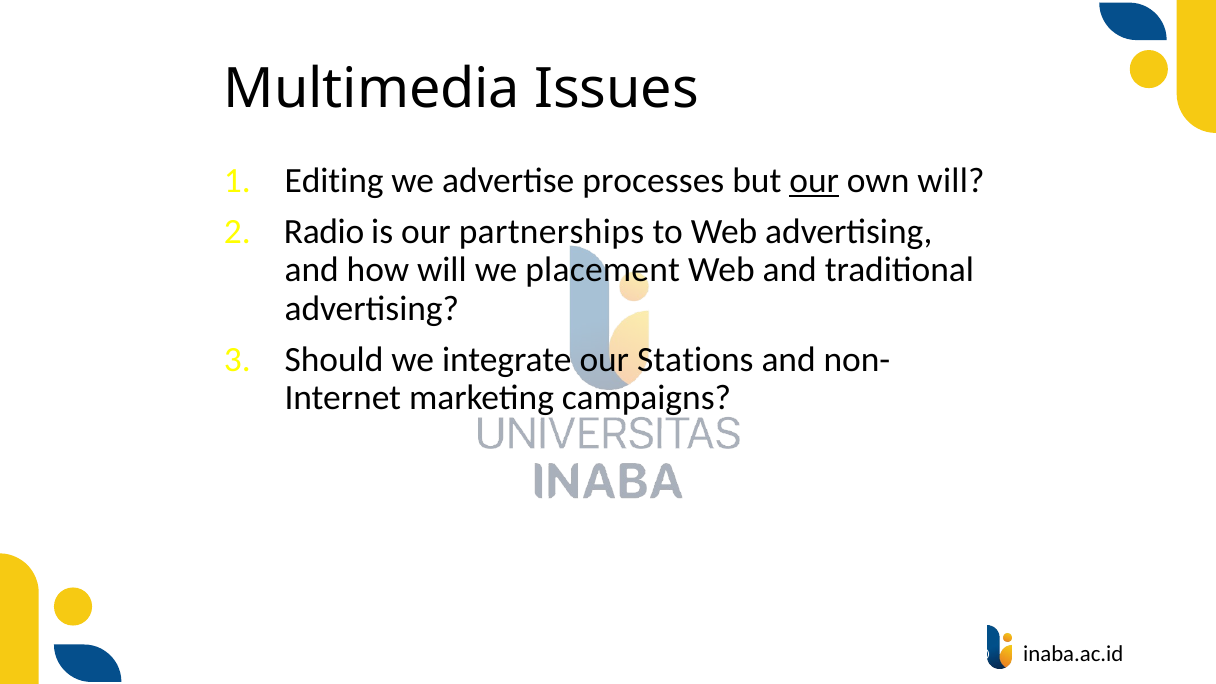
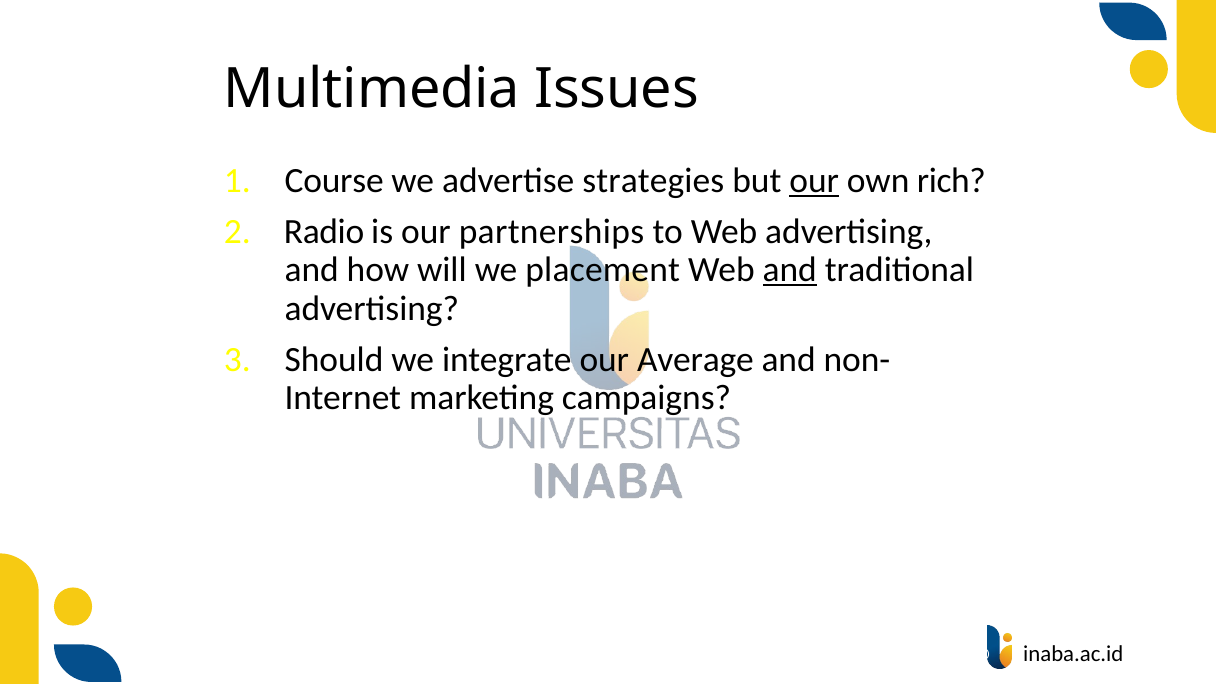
Editing: Editing -> Course
processes: processes -> strategies
own will: will -> rich
and at (790, 270) underline: none -> present
Stations: Stations -> Average
